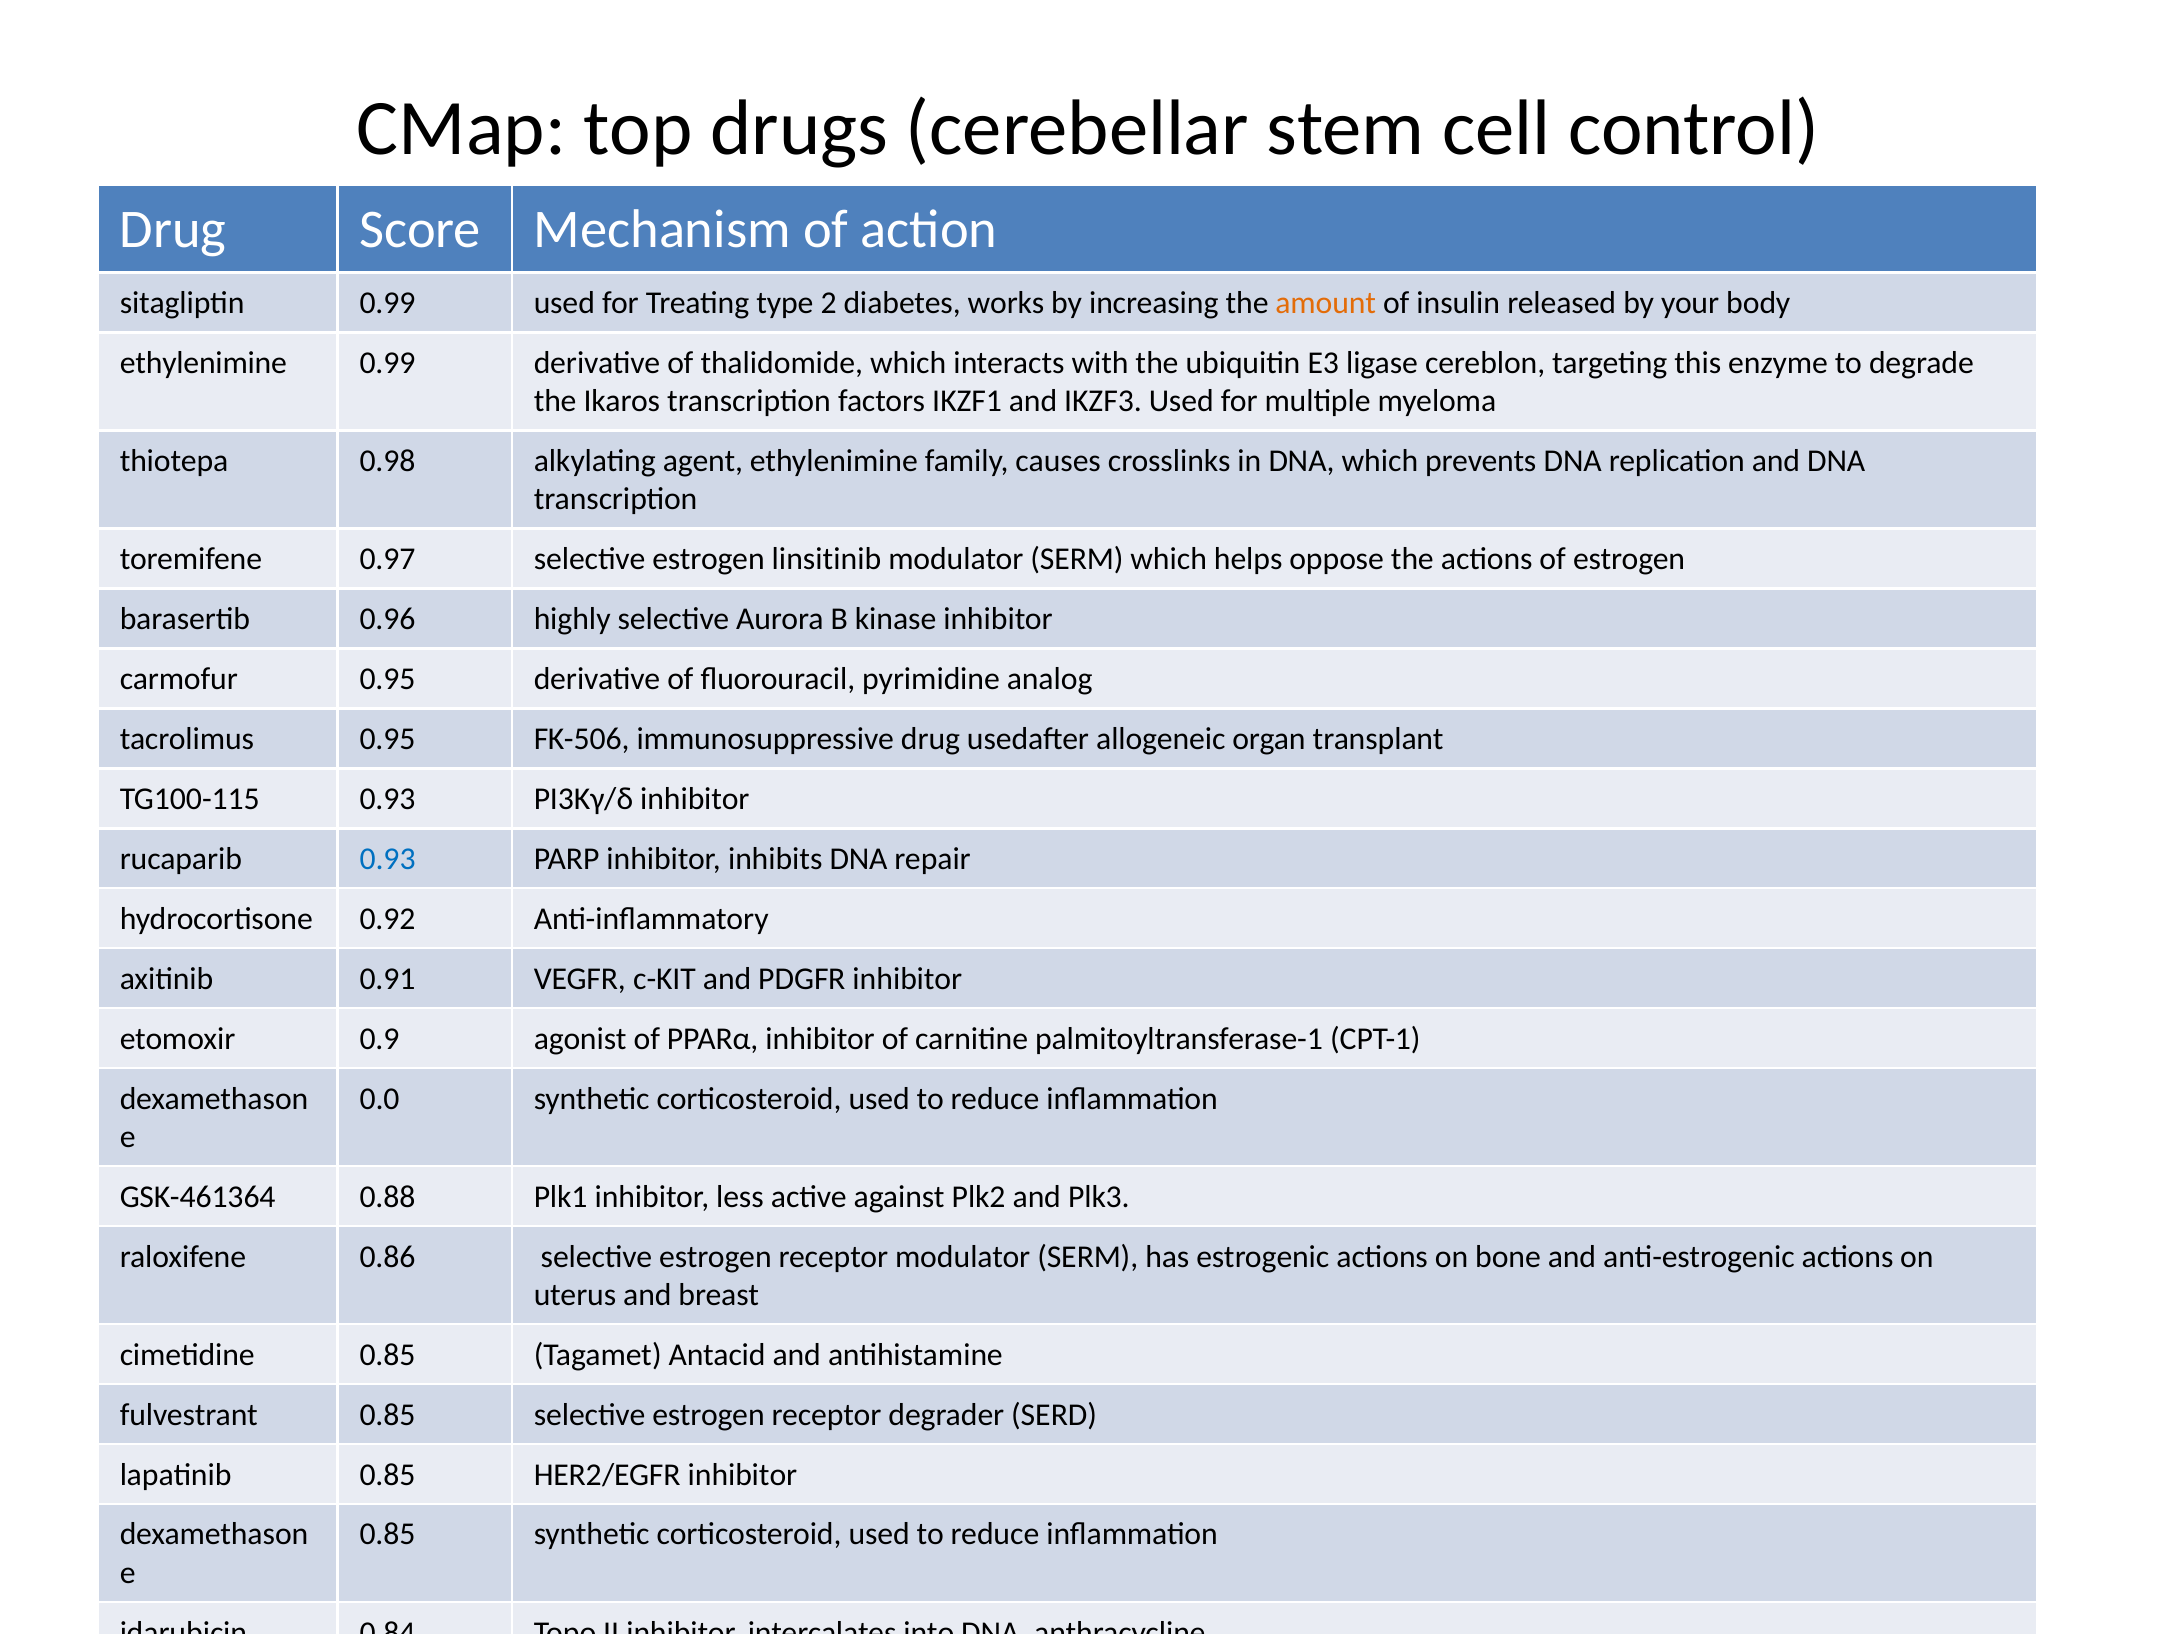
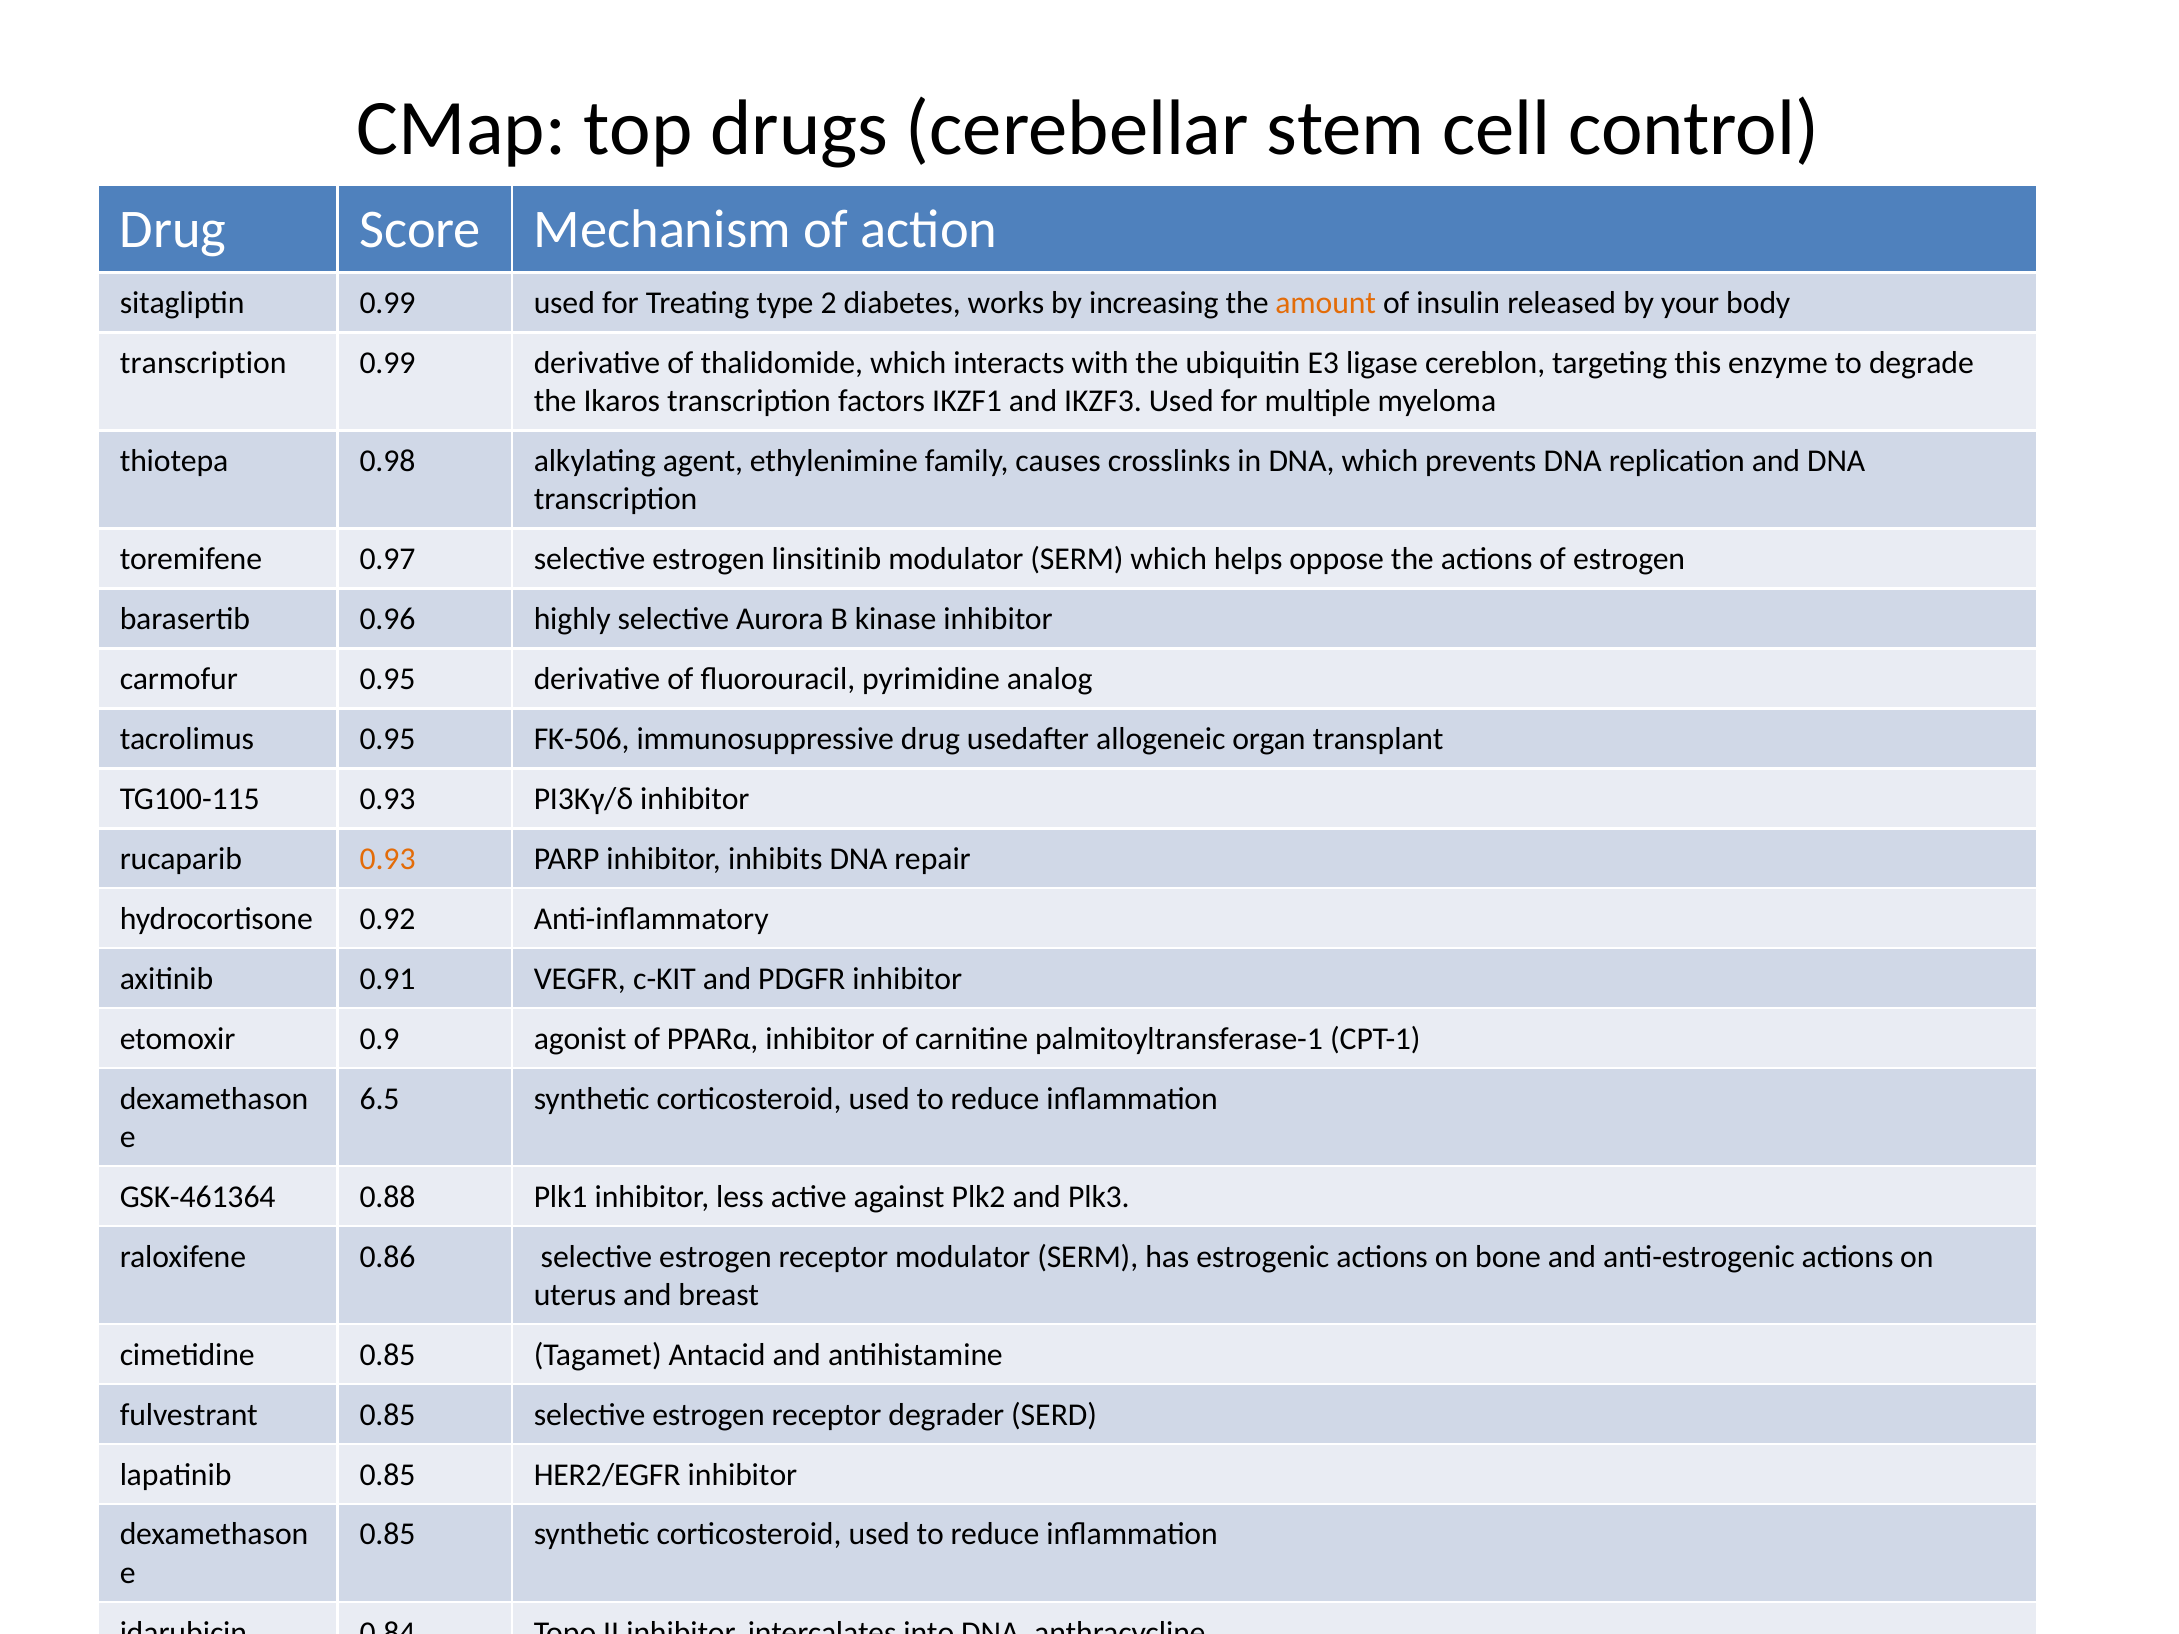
ethylenimine at (203, 363): ethylenimine -> transcription
0.93 at (388, 859) colour: blue -> orange
0.0: 0.0 -> 6.5
